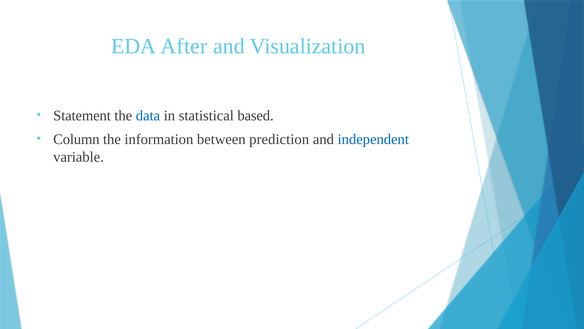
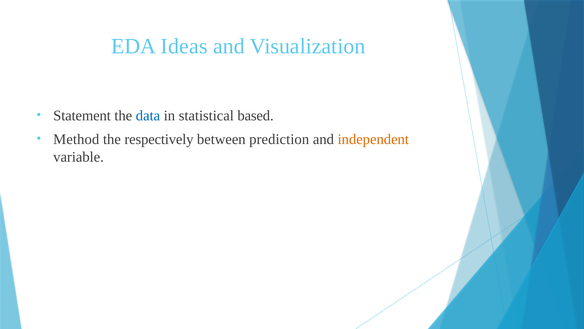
After: After -> Ideas
Column: Column -> Method
information: information -> respectively
independent colour: blue -> orange
